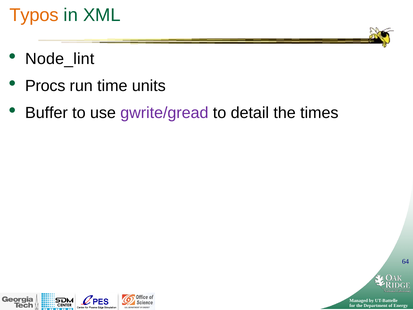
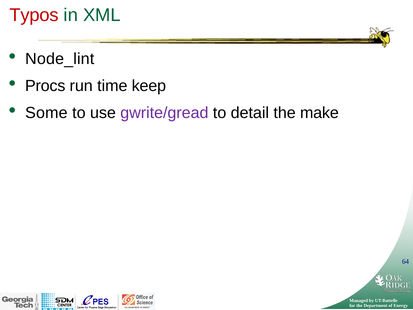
Typos colour: orange -> red
units: units -> keep
Buffer: Buffer -> Some
times: times -> make
